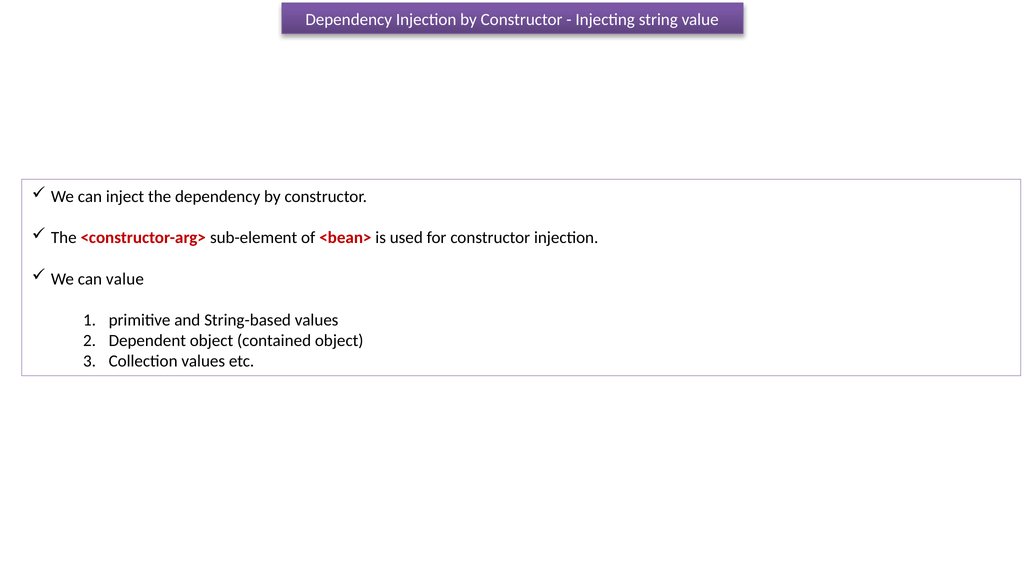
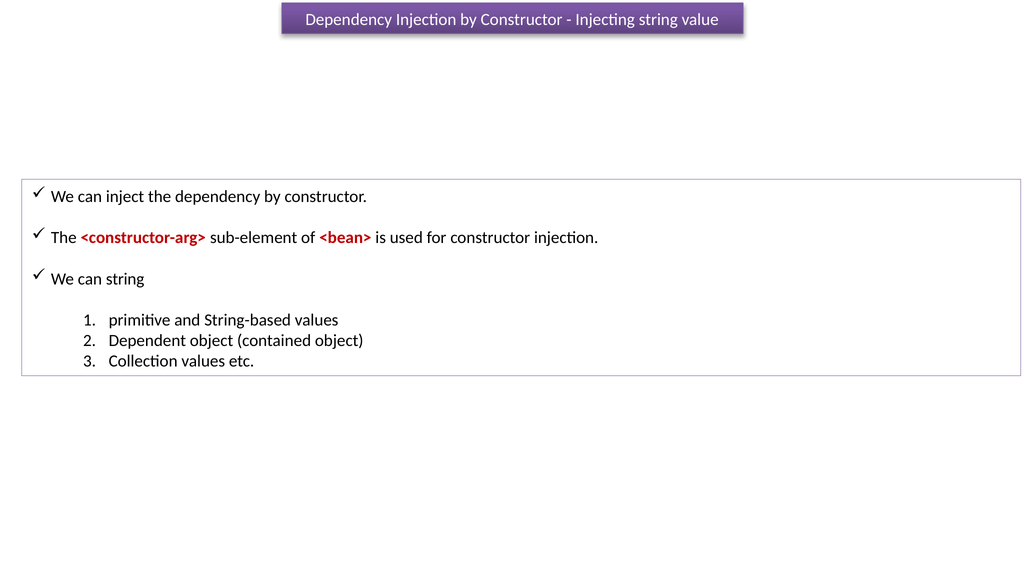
can value: value -> string
